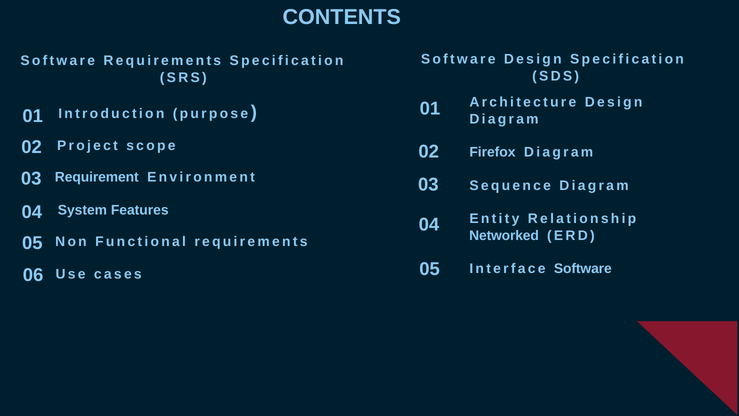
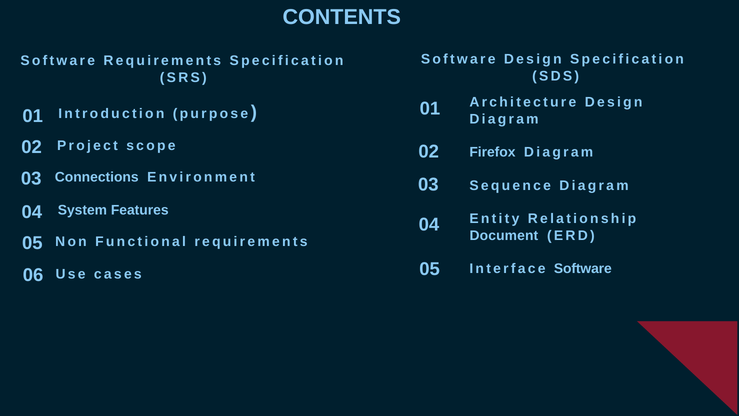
Requirement: Requirement -> Connections
Networked: Networked -> Document
